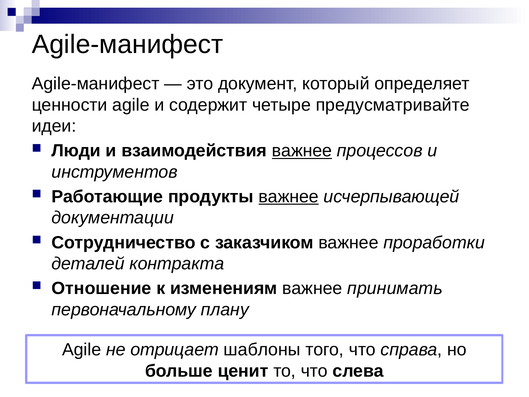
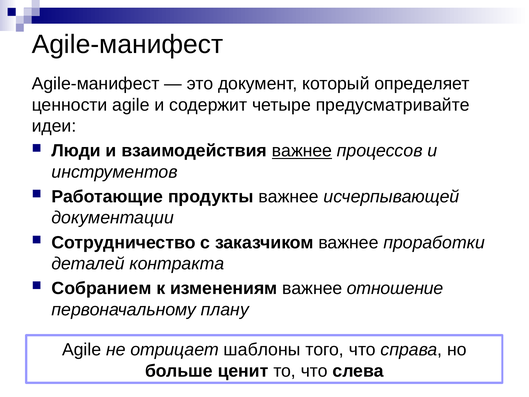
важнее at (289, 197) underline: present -> none
Отношение: Отношение -> Собранием
принимать: принимать -> отношение
